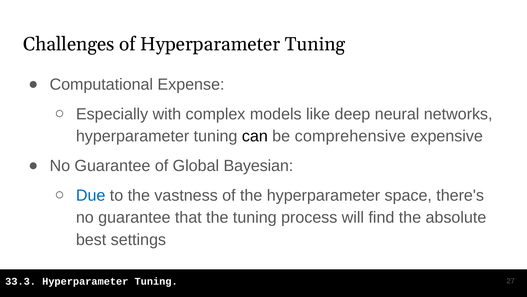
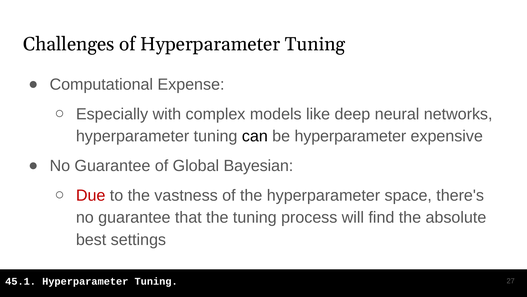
be comprehensive: comprehensive -> hyperparameter
Due colour: blue -> red
33.3: 33.3 -> 45.1
